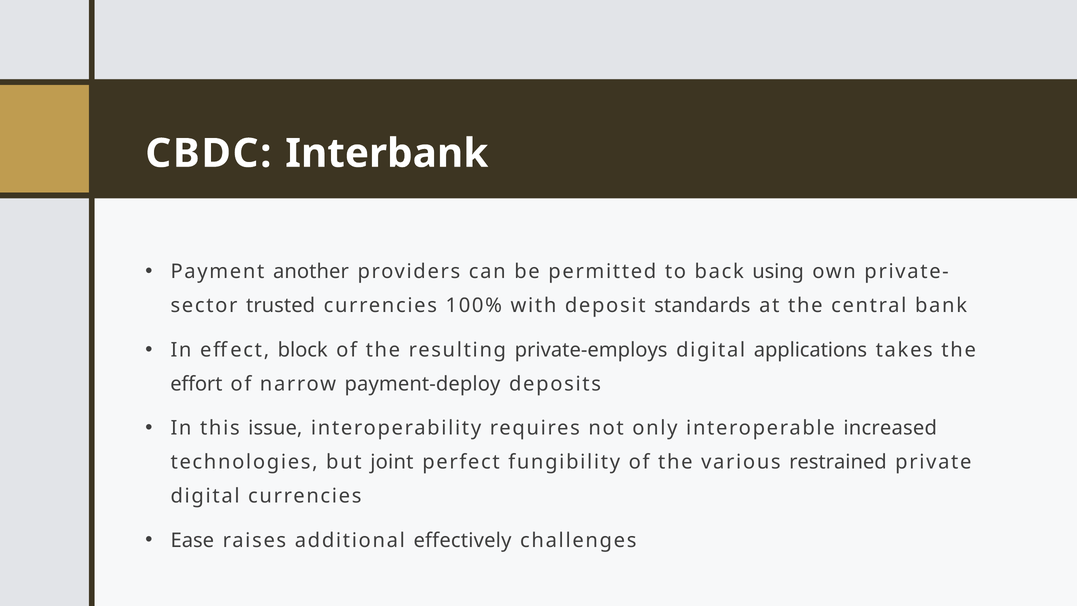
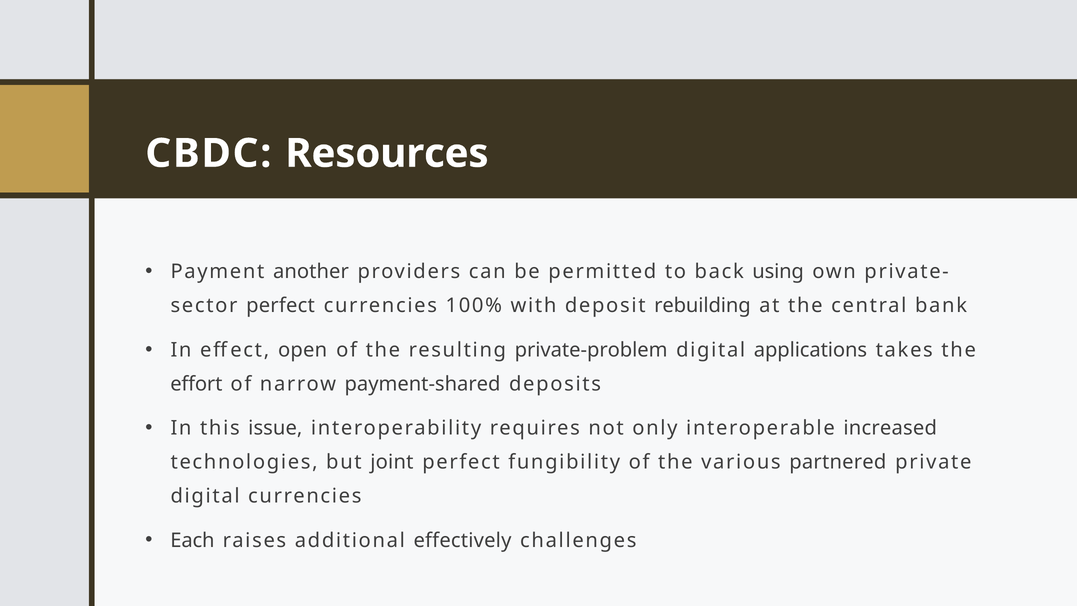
Interbank: Interbank -> Resources
trusted at (281, 305): trusted -> perfect
standards: standards -> rebuilding
block: block -> open
private-employs: private-employs -> private-problem
payment-deploy: payment-deploy -> payment-shared
restrained: restrained -> partnered
Ease: Ease -> Each
